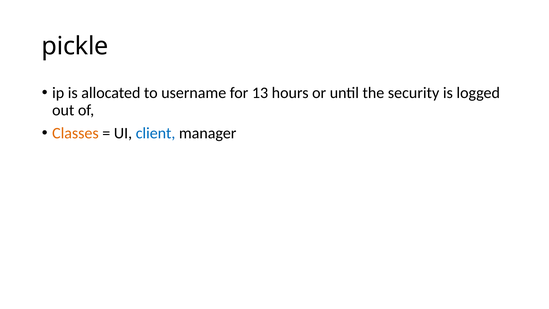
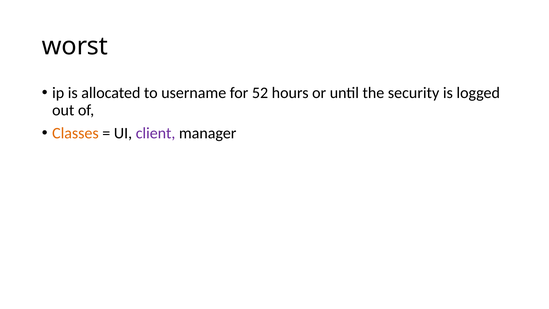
pickle: pickle -> worst
13: 13 -> 52
client colour: blue -> purple
